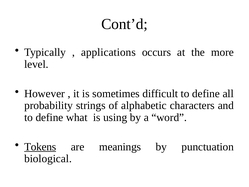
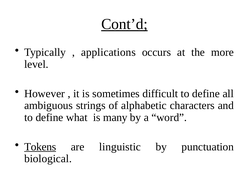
Cont’d underline: none -> present
probability: probability -> ambiguous
using: using -> many
meanings: meanings -> linguistic
